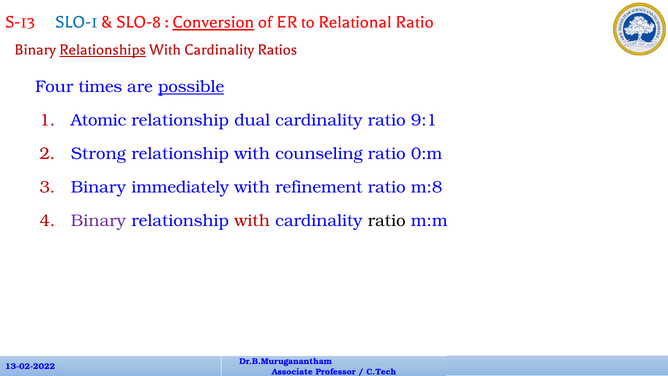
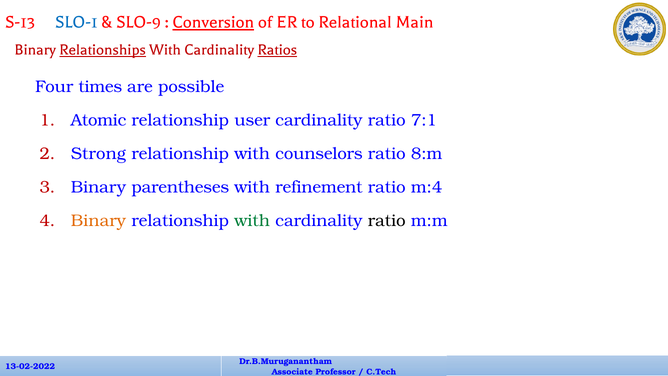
SLO-8: SLO-8 -> SLO-9
Relational Ratio: Ratio -> Main
Ratios underline: none -> present
possible underline: present -> none
dual: dual -> user
9:1: 9:1 -> 7:1
counseling: counseling -> counselors
0:m: 0:m -> 8:m
immediately: immediately -> parentheses
m:8: m:8 -> m:4
Binary at (98, 221) colour: purple -> orange
with at (252, 221) colour: red -> green
